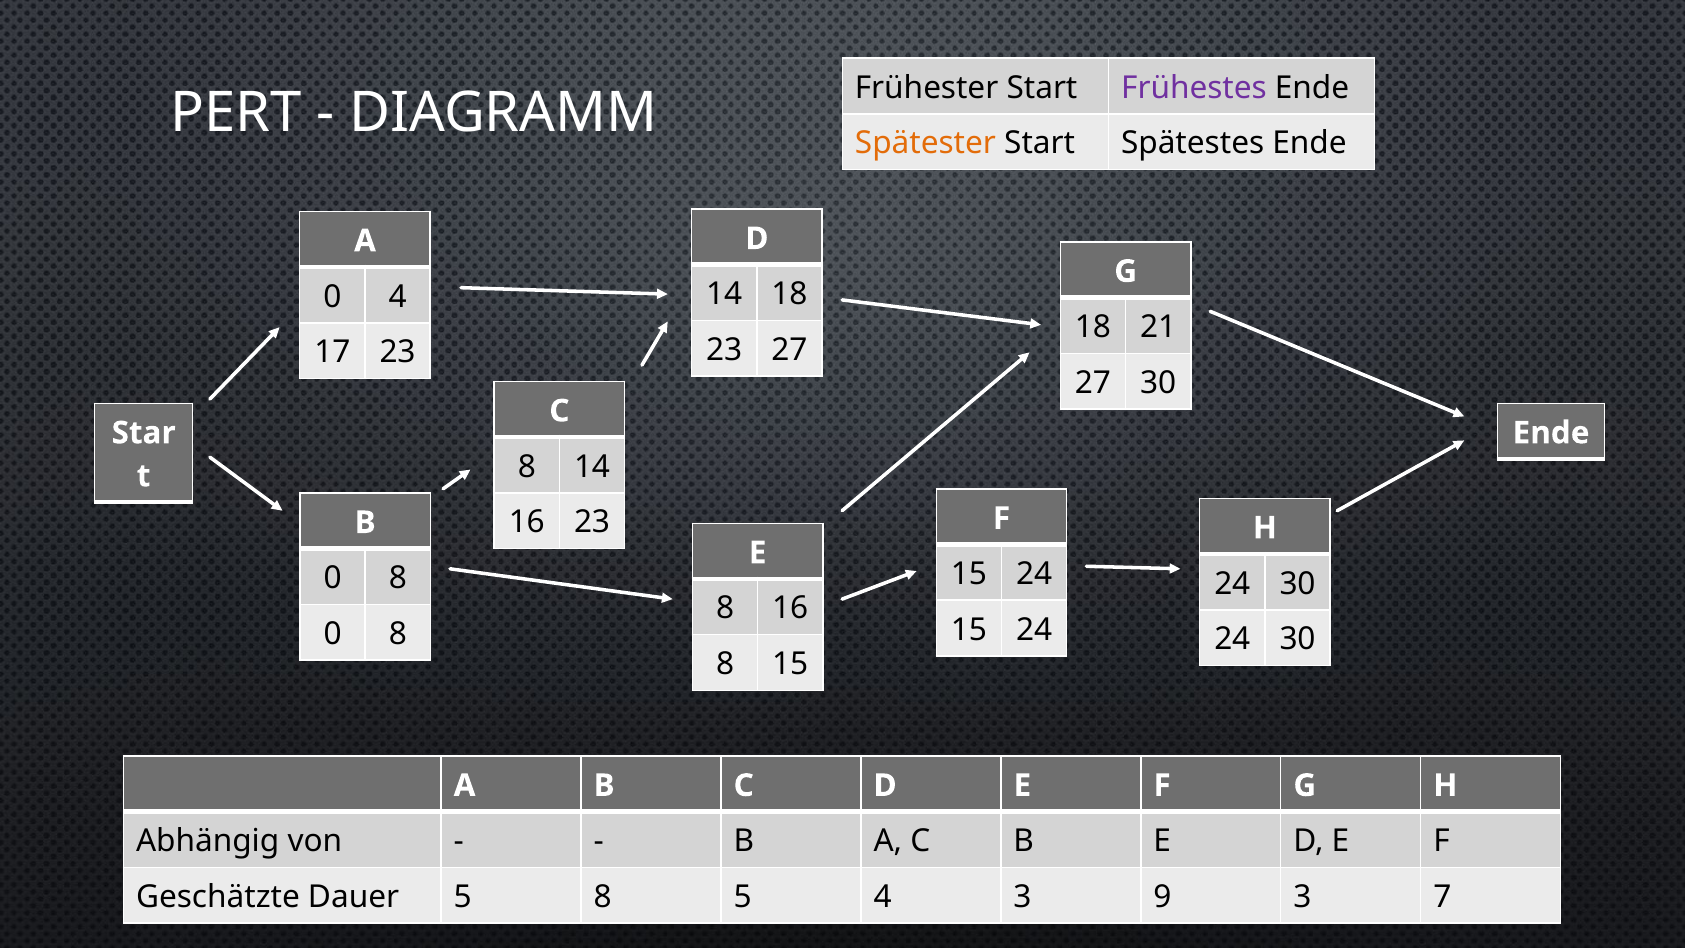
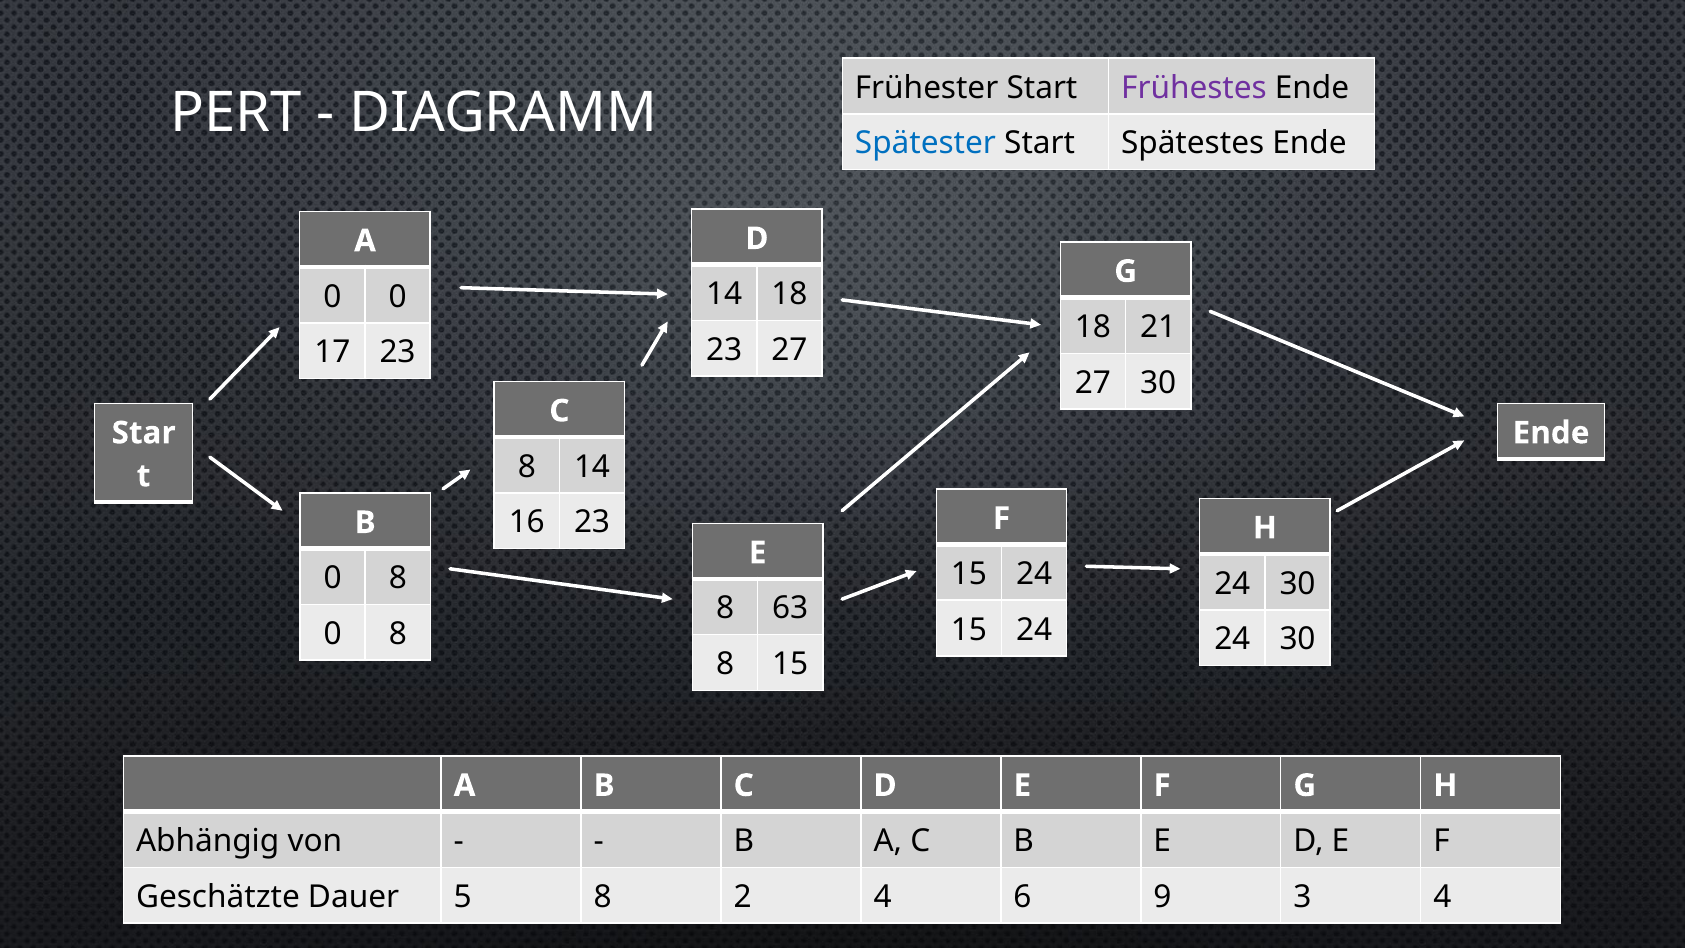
Spätester colour: orange -> blue
0 4: 4 -> 0
8 16: 16 -> 63
8 5: 5 -> 2
4 3: 3 -> 6
3 7: 7 -> 4
